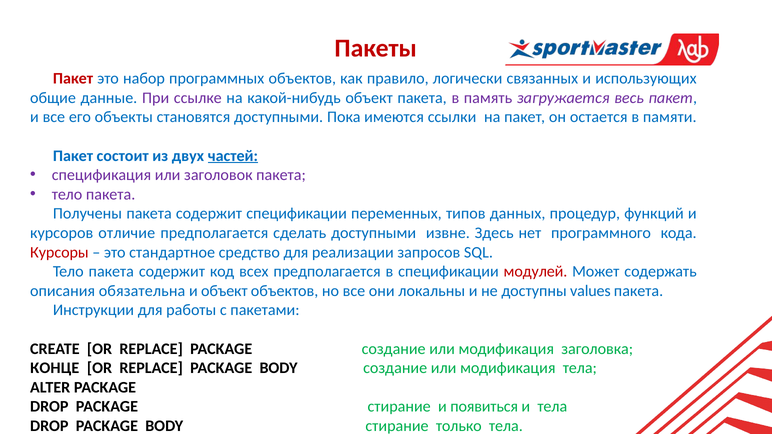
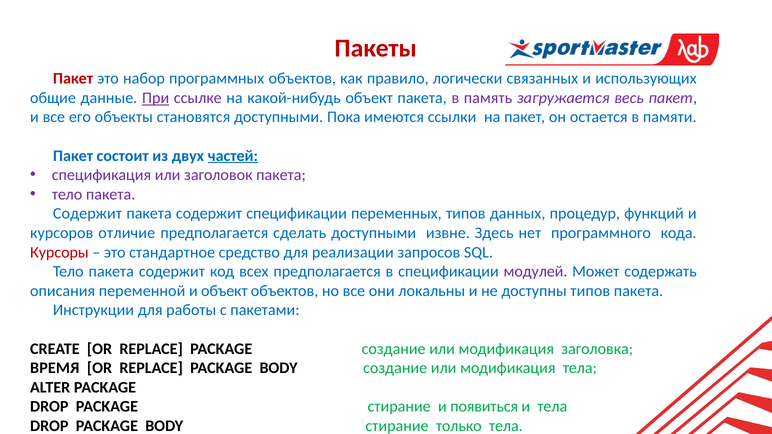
При underline: none -> present
Получены at (87, 214): Получены -> Содержит
модулей colour: red -> purple
обязательна: обязательна -> переменной
доступны values: values -> типов
КОНЦЕ: КОНЦЕ -> ВРЕМЯ
